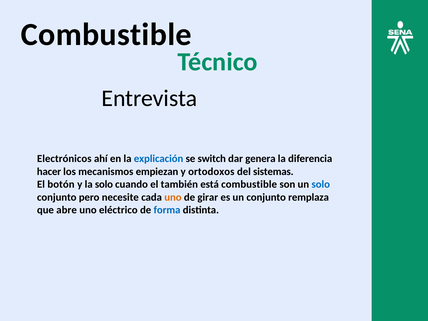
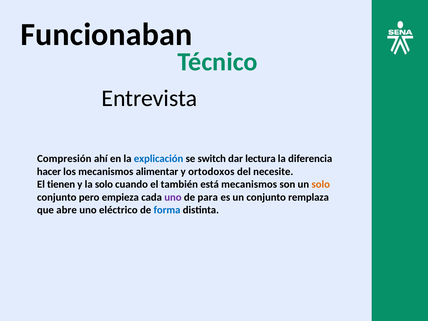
Combustible at (106, 35): Combustible -> Funcionaban
Electrónicos: Electrónicos -> Compresión
genera: genera -> lectura
empiezan: empiezan -> alimentar
sistemas: sistemas -> necesite
botón: botón -> tienen
está combustible: combustible -> mecanismos
solo at (321, 184) colour: blue -> orange
necesite: necesite -> empieza
uno at (173, 197) colour: orange -> purple
girar: girar -> para
